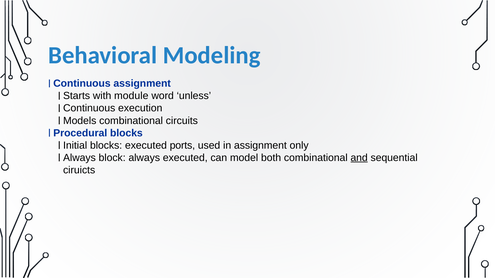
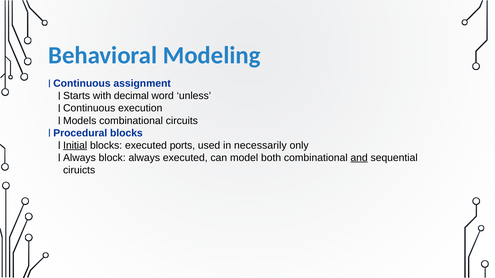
module: module -> decimal
Initial underline: none -> present
in assignment: assignment -> necessarily
